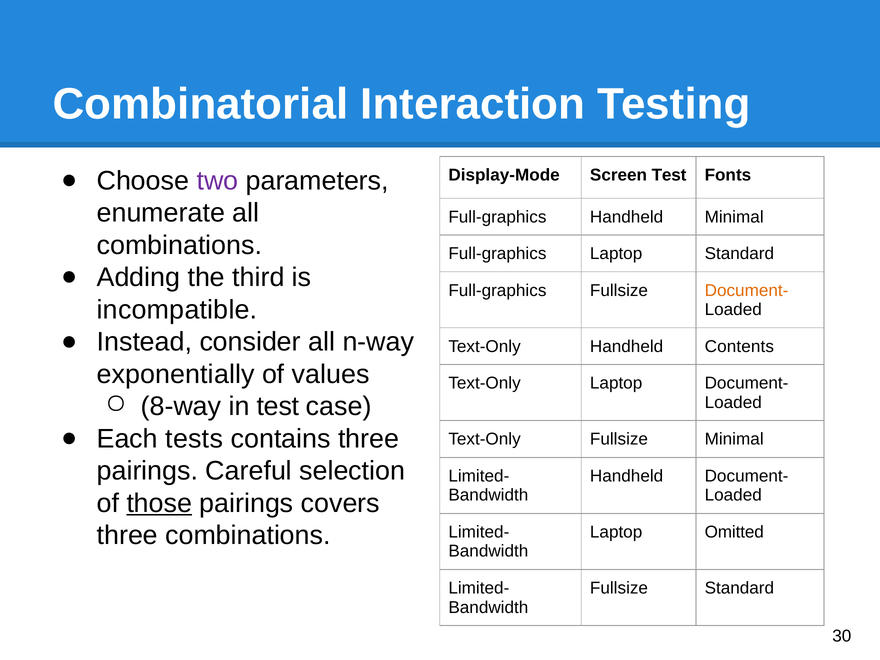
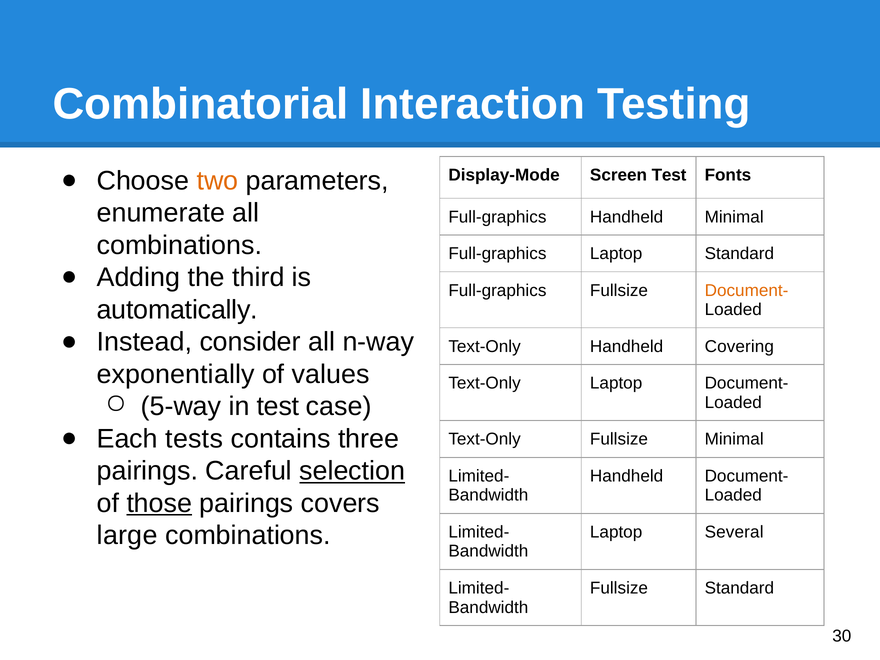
two colour: purple -> orange
incompatible: incompatible -> automatically
Contents: Contents -> Covering
8-way: 8-way -> 5-way
selection underline: none -> present
three at (127, 536): three -> large
Omitted: Omitted -> Several
